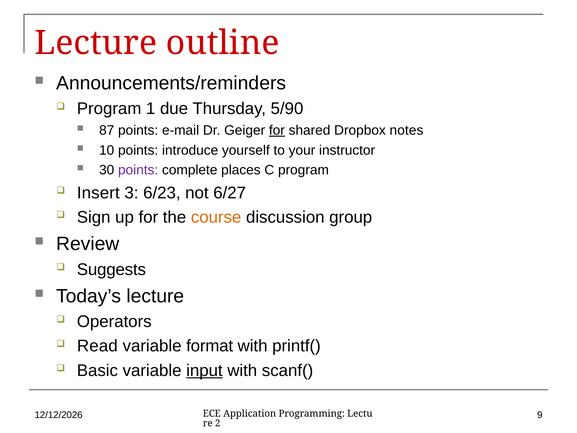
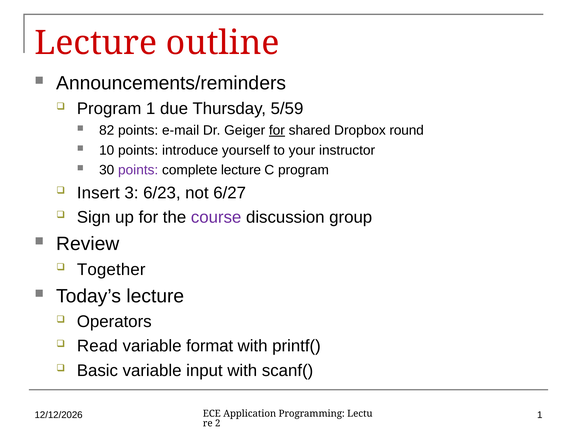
5/90: 5/90 -> 5/59
87: 87 -> 82
notes: notes -> round
complete places: places -> lecture
course colour: orange -> purple
Suggests: Suggests -> Together
input underline: present -> none
9 at (540, 415): 9 -> 1
